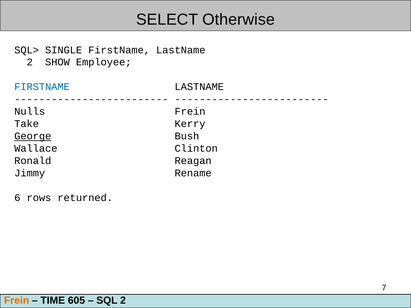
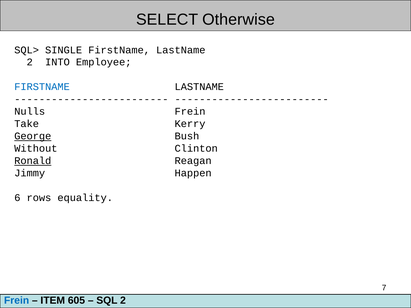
SHOW: SHOW -> INTO
Wallace: Wallace -> Without
Ronald underline: none -> present
Rename: Rename -> Happen
returned: returned -> equality
Frein at (17, 301) colour: orange -> blue
TIME: TIME -> ITEM
